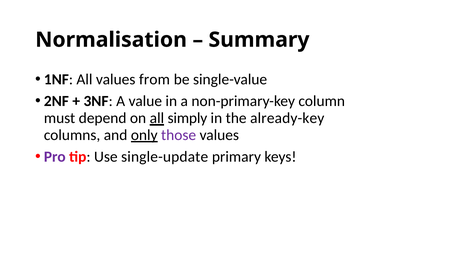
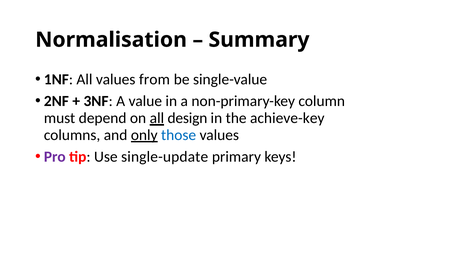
simply: simply -> design
already-key: already-key -> achieve-key
those colour: purple -> blue
